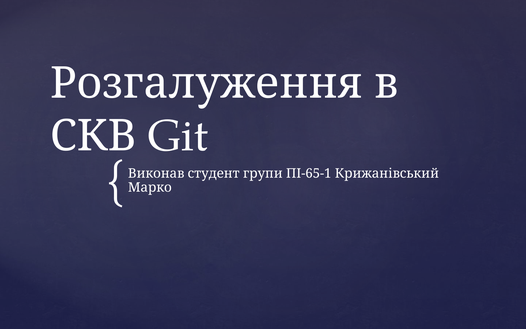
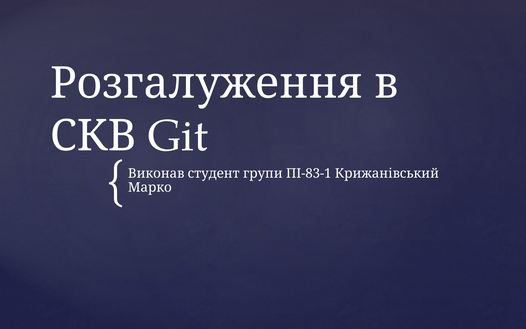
ПІ-65-1: ПІ-65-1 -> ПІ-83-1
